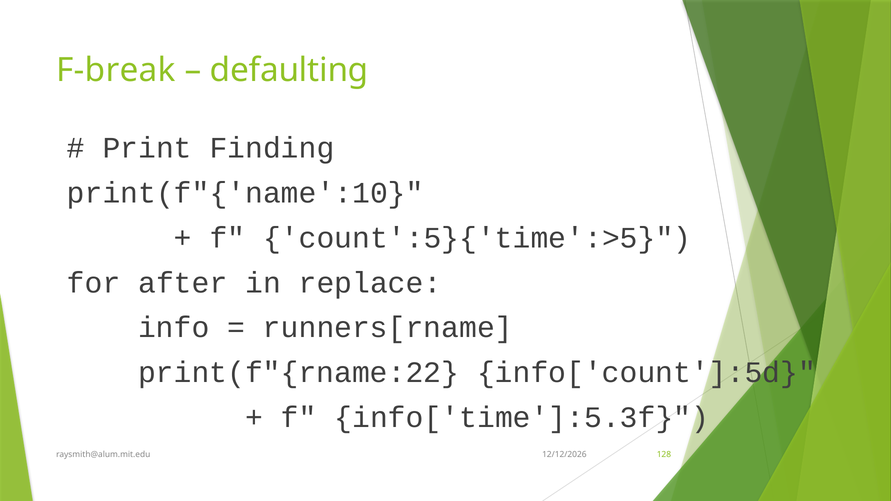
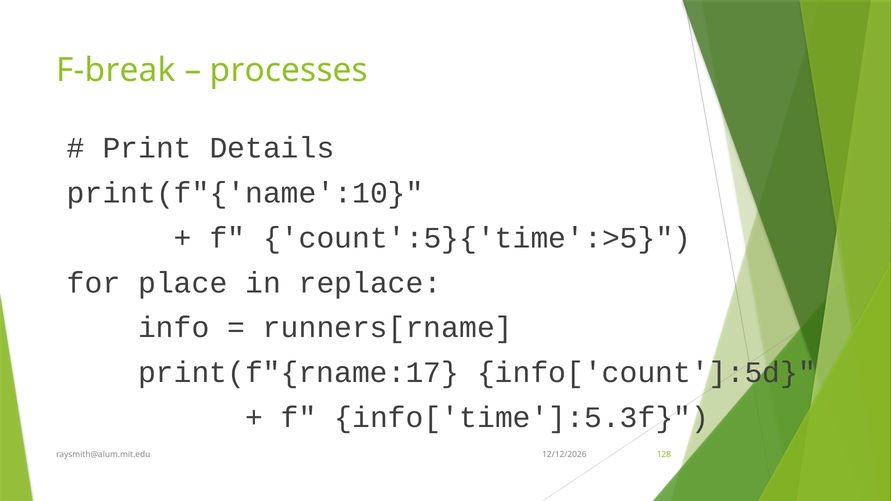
defaulting: defaulting -> processes
Finding: Finding -> Details
after: after -> place
print(f"{rname:22: print(f"{rname:22 -> print(f"{rname:17
